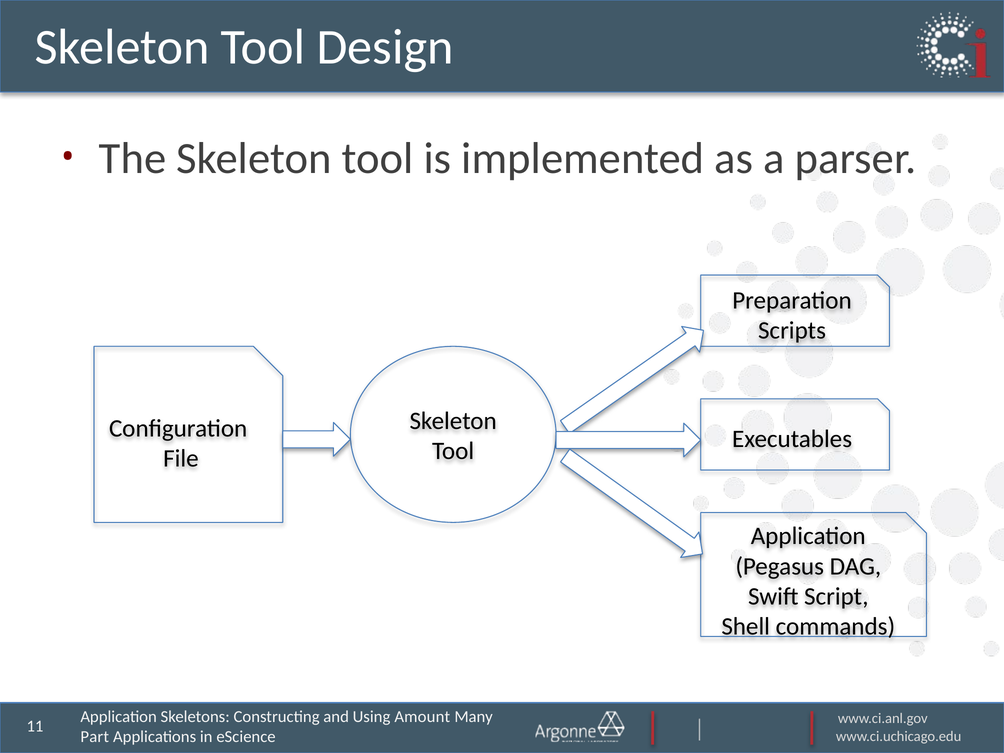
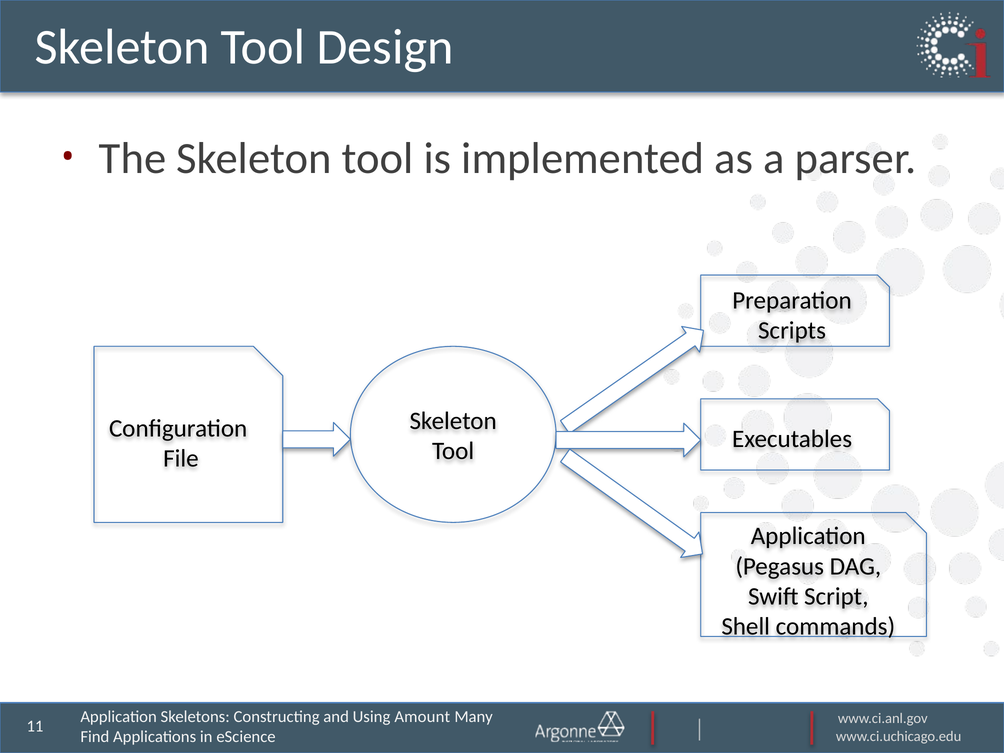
Part: Part -> Find
